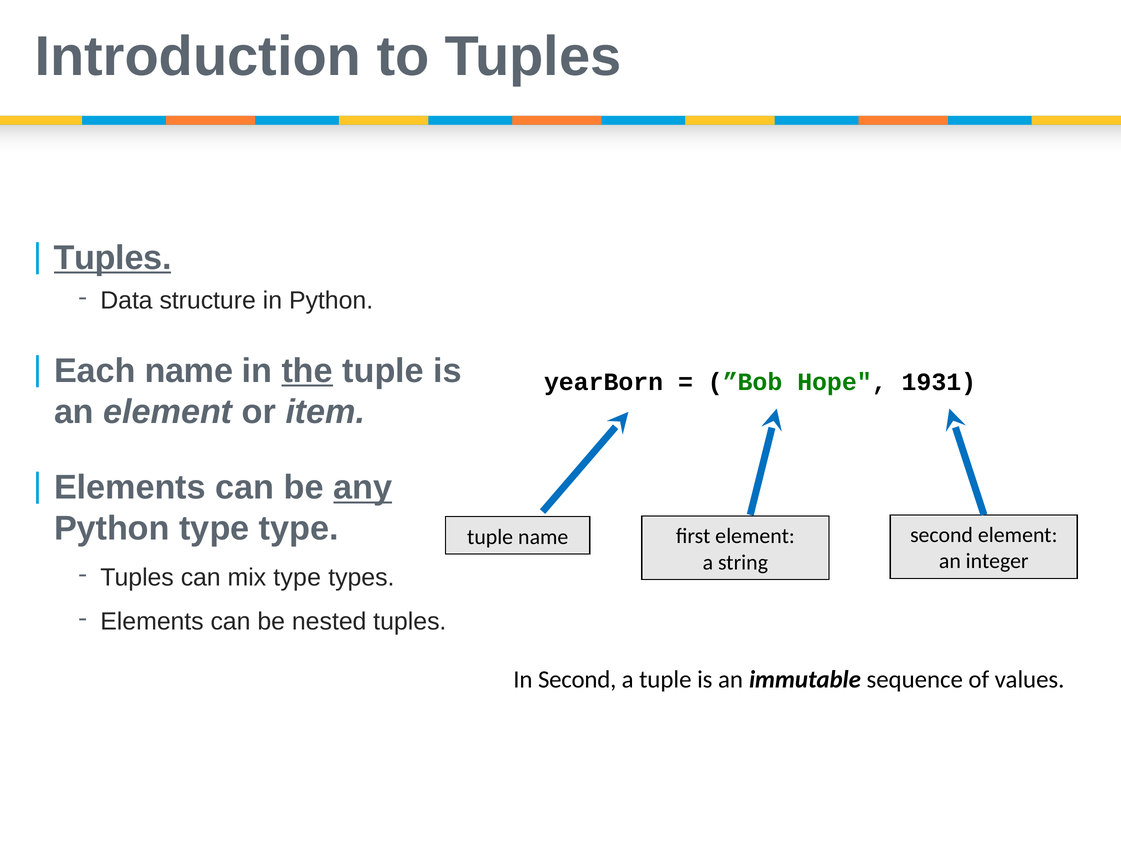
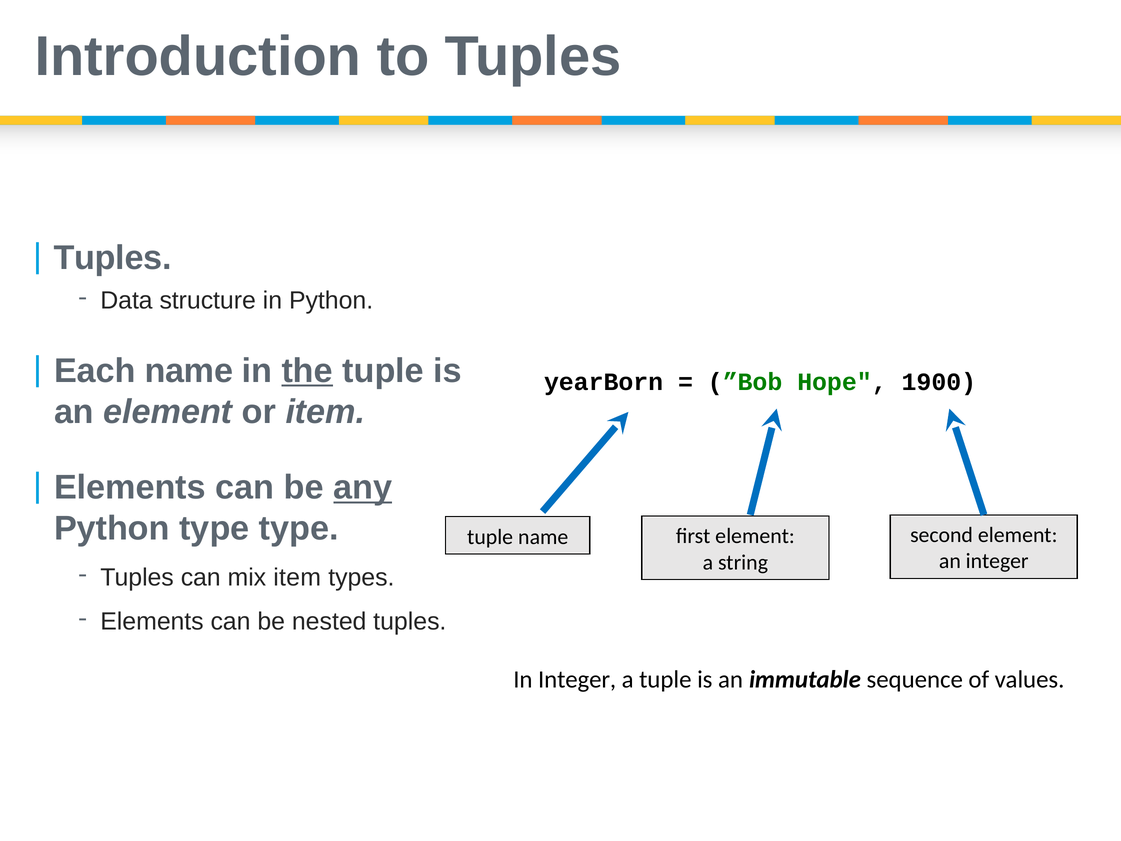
Tuples at (113, 258) underline: present -> none
1931: 1931 -> 1900
mix type: type -> item
In Second: Second -> Integer
